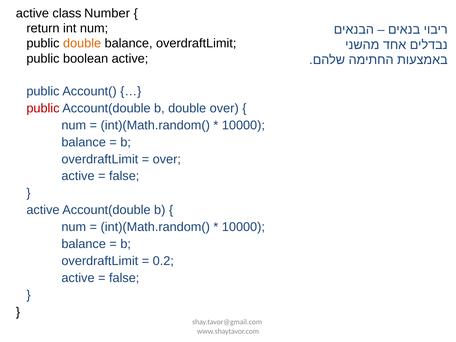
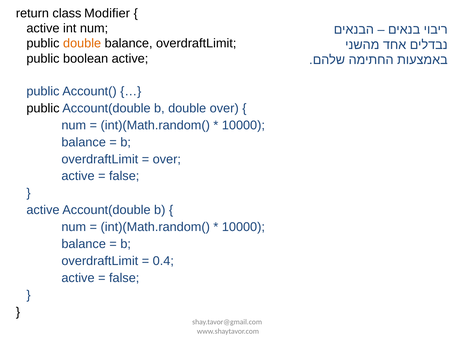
active at (32, 13): active -> return
Number: Number -> Modifier
return at (43, 28): return -> active
public at (43, 108) colour: red -> black
0.2: 0.2 -> 0.4
